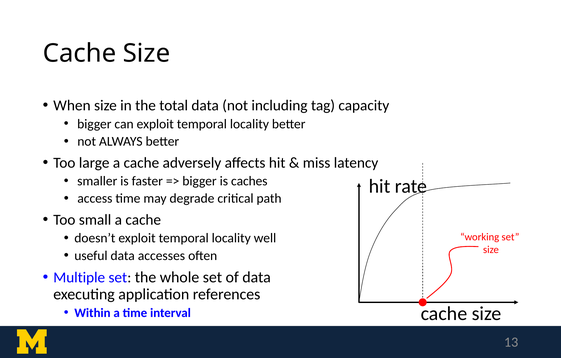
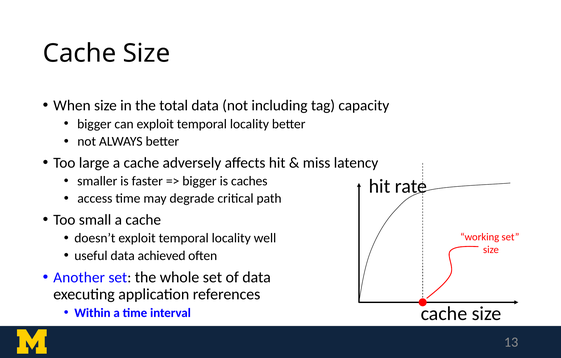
accesses: accesses -> achieved
Multiple: Multiple -> Another
